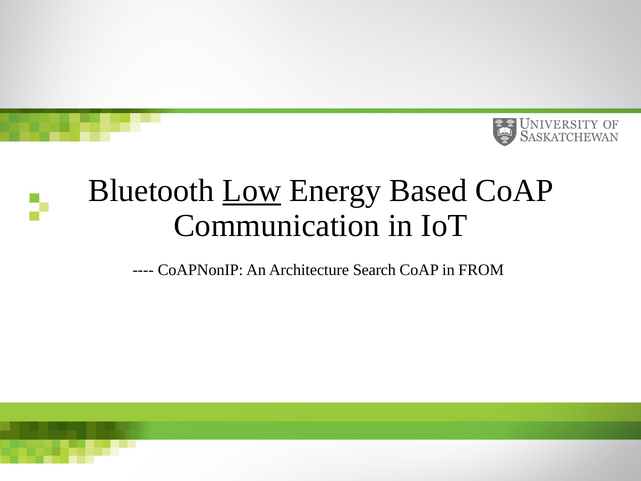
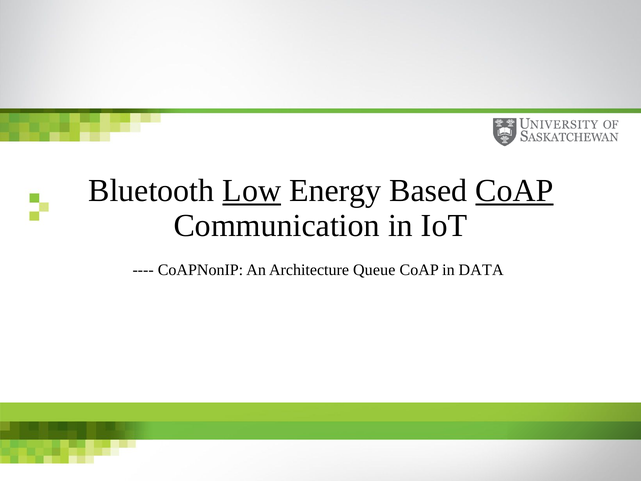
CoAP at (515, 191) underline: none -> present
Search: Search -> Queue
FROM: FROM -> DATA
